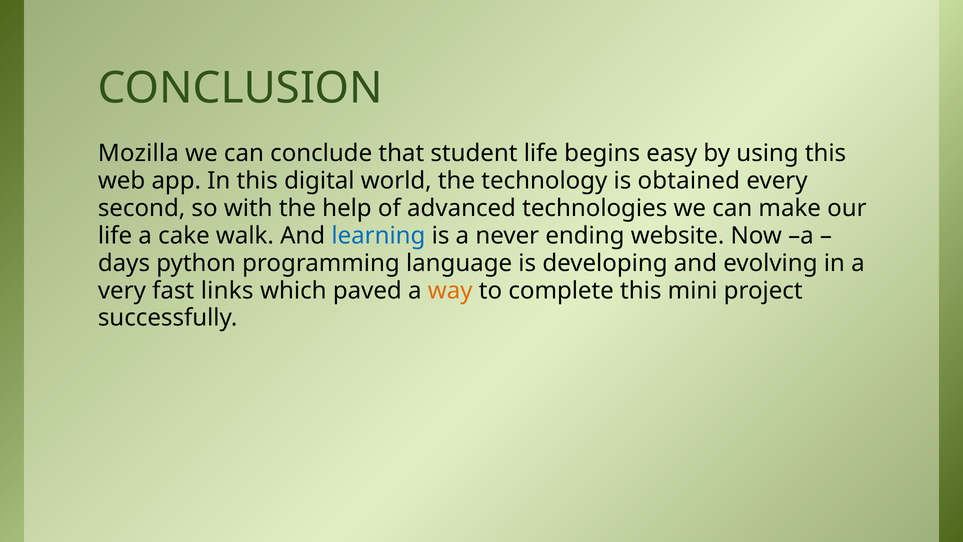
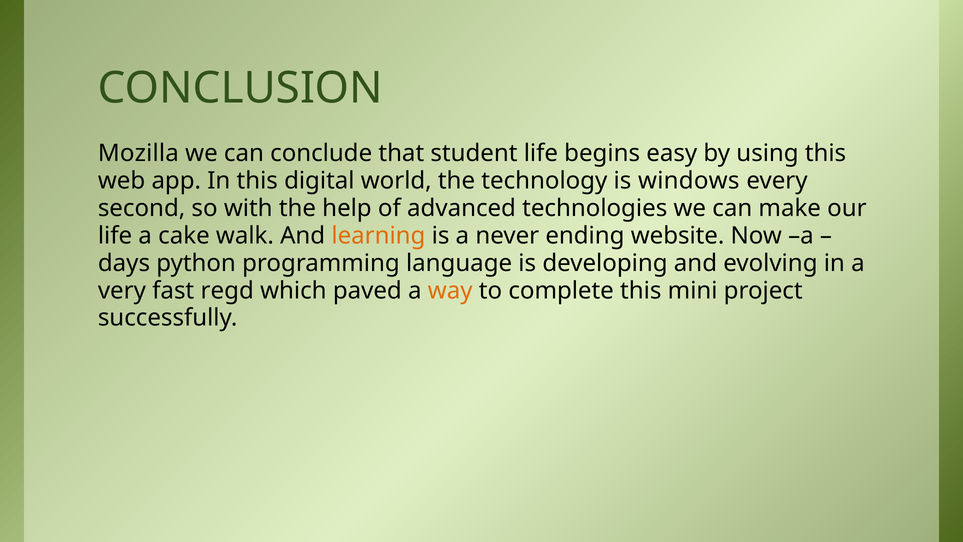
obtained: obtained -> windows
learning colour: blue -> orange
links: links -> regd
